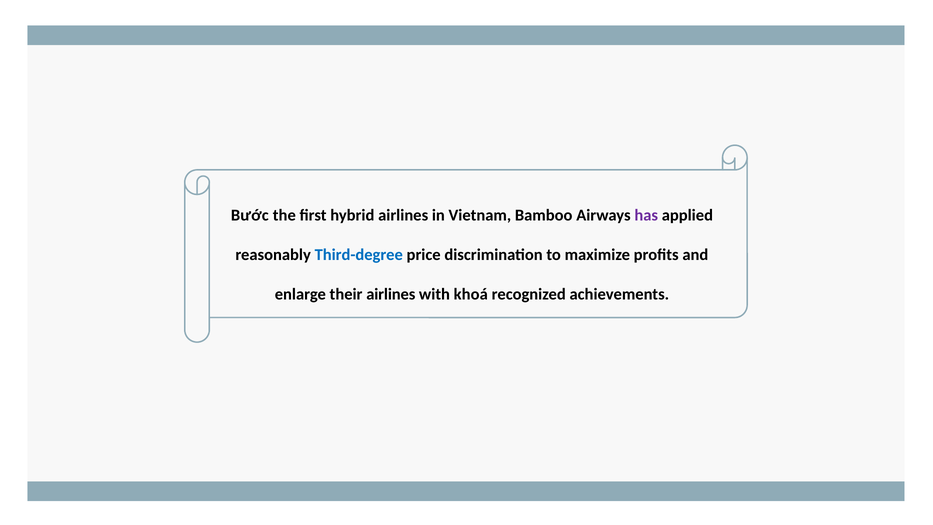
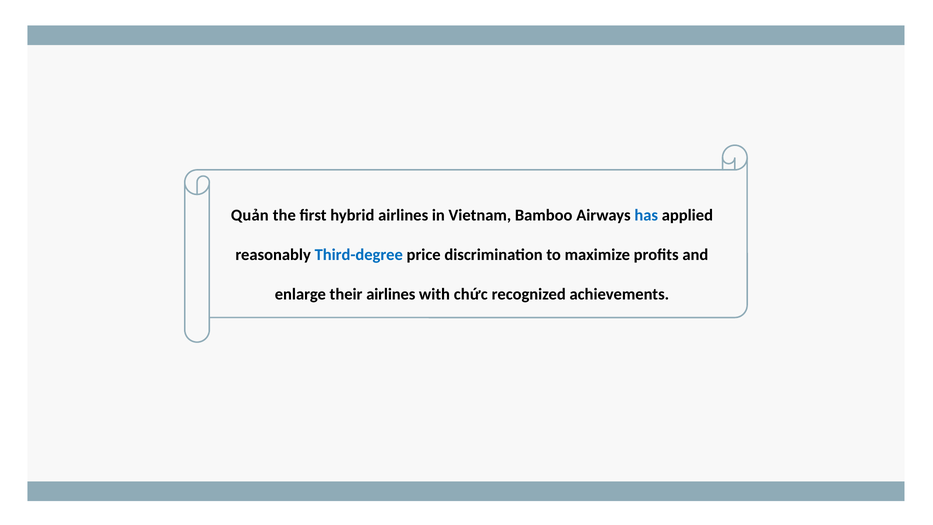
Bước: Bước -> Quản
has colour: purple -> blue
khoá: khoá -> chức
